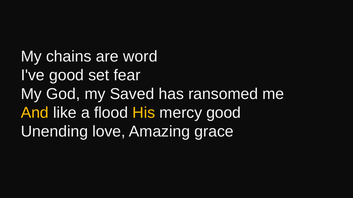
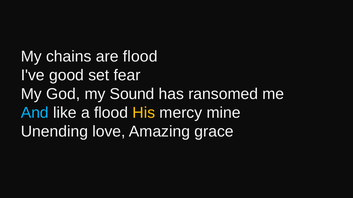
are word: word -> flood
Saved: Saved -> Sound
And colour: yellow -> light blue
mercy good: good -> mine
